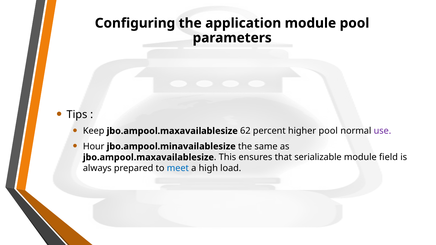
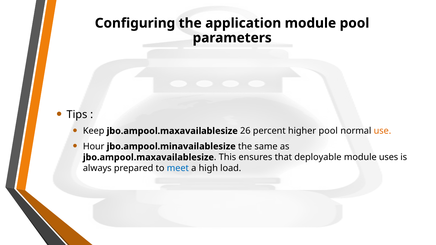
62: 62 -> 26
use colour: purple -> orange
serializable: serializable -> deployable
field: field -> uses
